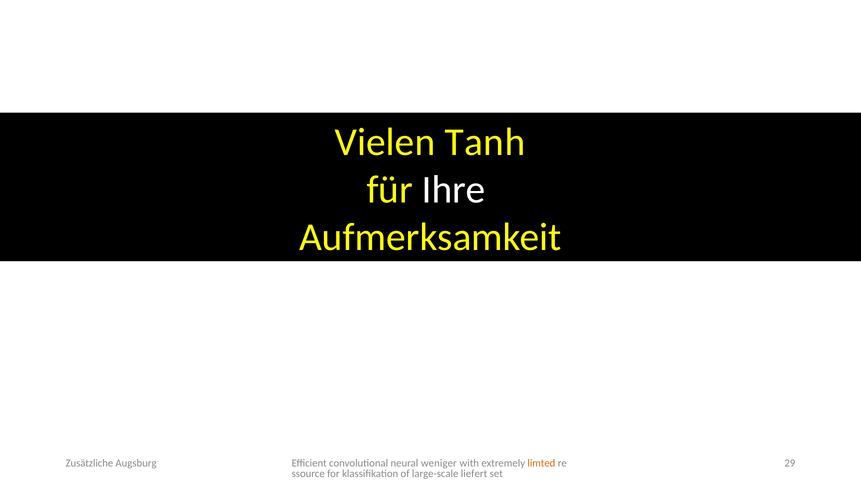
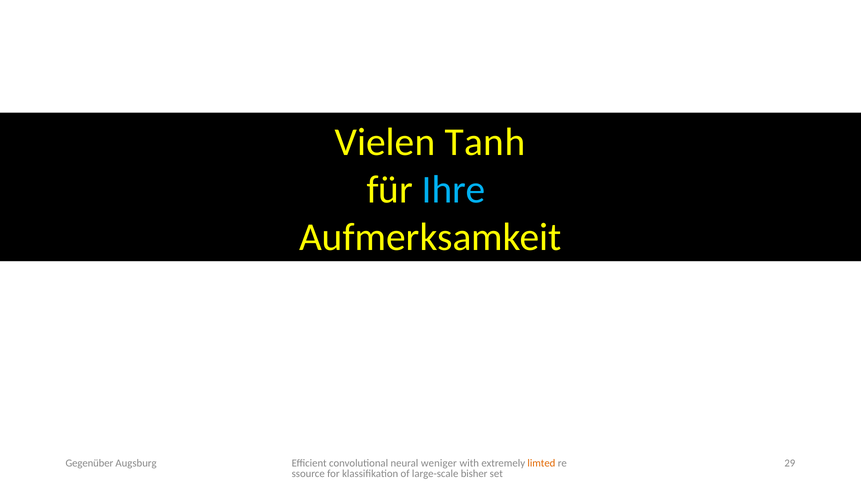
Ihre colour: white -> light blue
Zusätzliche: Zusätzliche -> Gegenüber
liefert: liefert -> bisher
